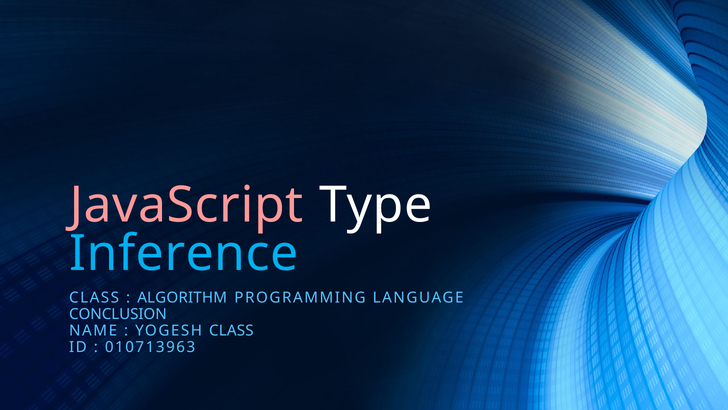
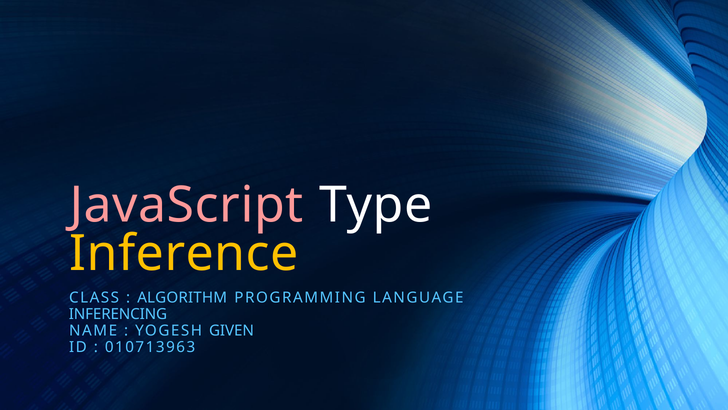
Inference colour: light blue -> yellow
CONCLUSION: CONCLUSION -> INFERENCING
YOGESH CLASS: CLASS -> GIVEN
